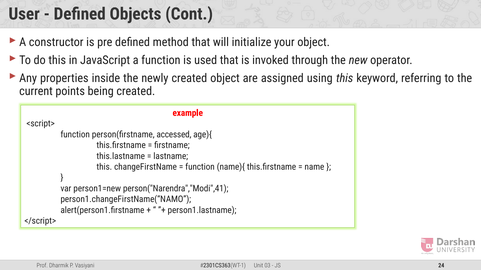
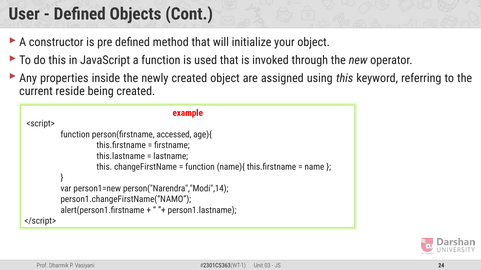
points: points -> reside
person("Narendra","Modi",41: person("Narendra","Modi",41 -> person("Narendra","Modi",14
